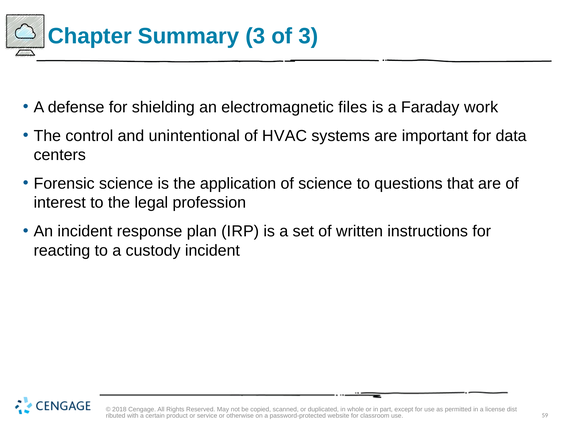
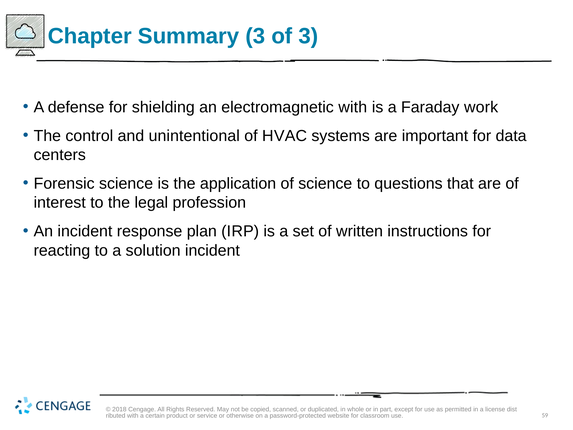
electromagnetic files: files -> with
custody: custody -> solution
